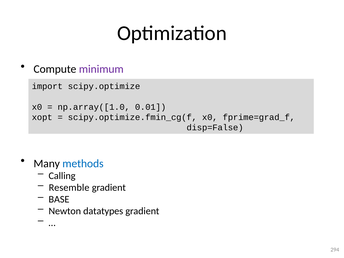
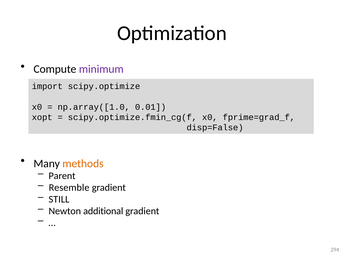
methods colour: blue -> orange
Calling: Calling -> Parent
BASE: BASE -> STILL
datatypes: datatypes -> additional
